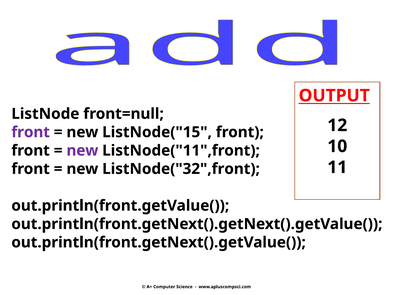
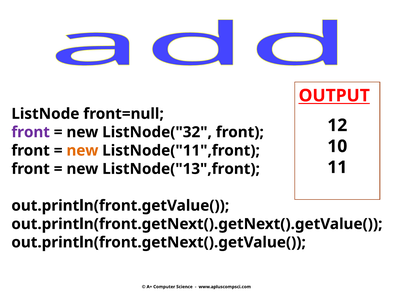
ListNode("15: ListNode("15 -> ListNode("32
new at (82, 150) colour: purple -> orange
ListNode("32",front: ListNode("32",front -> ListNode("13",front
